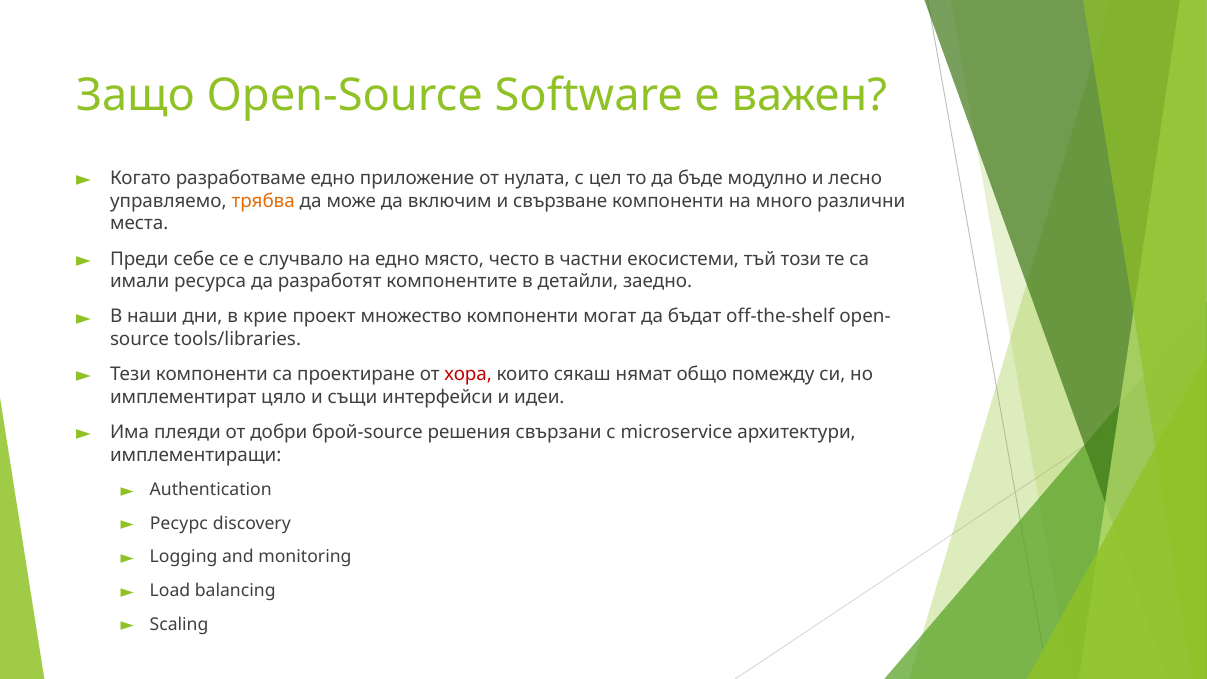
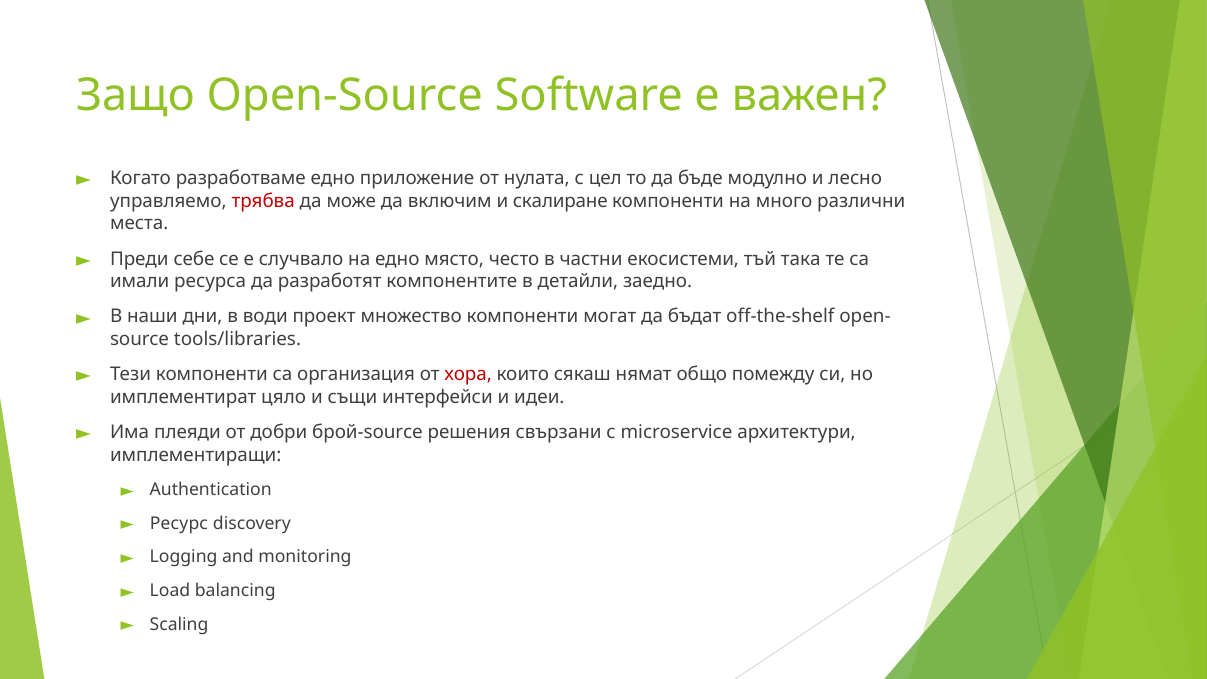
трябва colour: orange -> red
свързване: свързване -> скалиране
този: този -> така
крие: крие -> води
проектиране: проектиране -> организация
